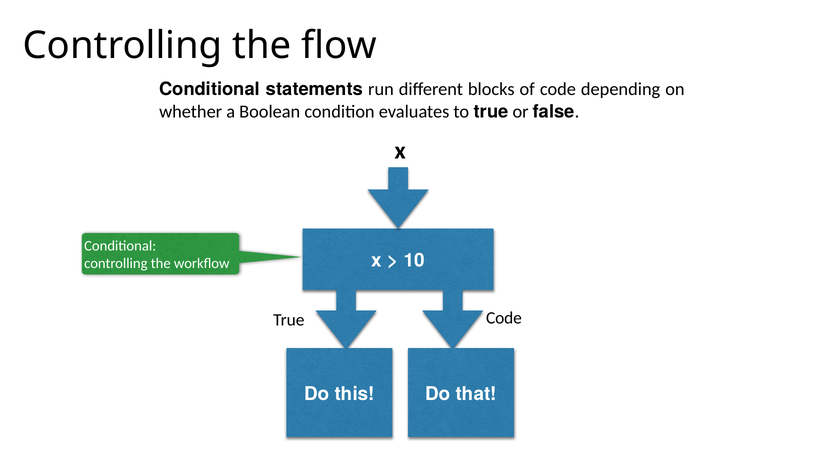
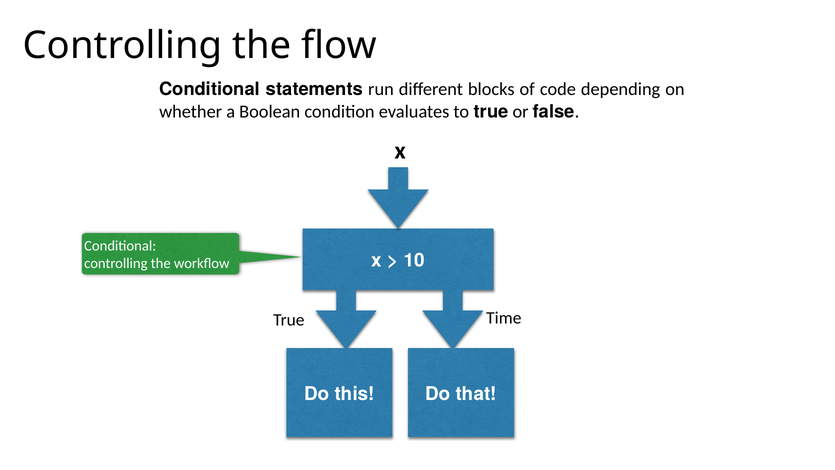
Code at (504, 318): Code -> Time
